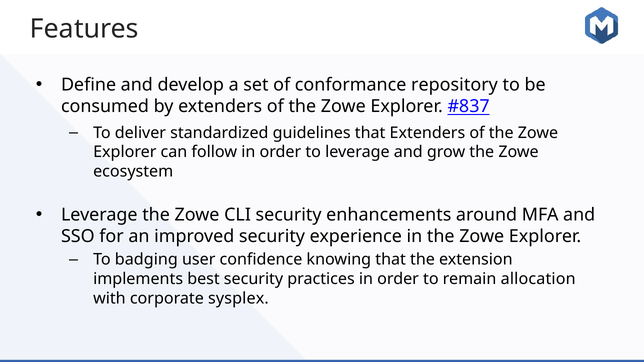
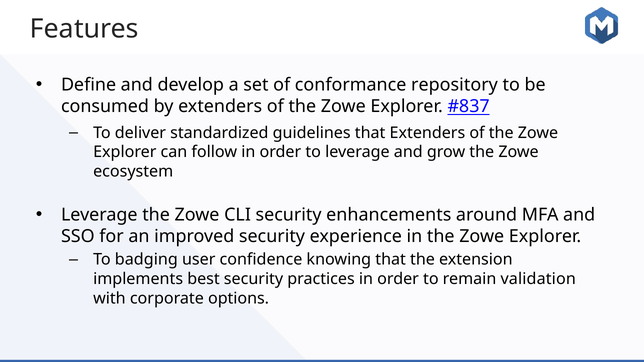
allocation: allocation -> validation
sysplex: sysplex -> options
